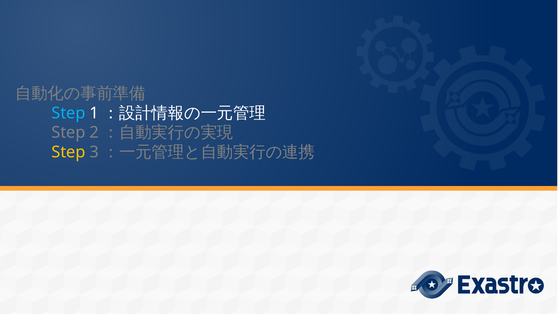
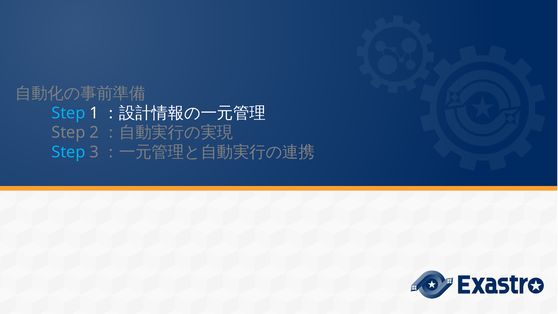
Step at (69, 152) colour: yellow -> light blue
